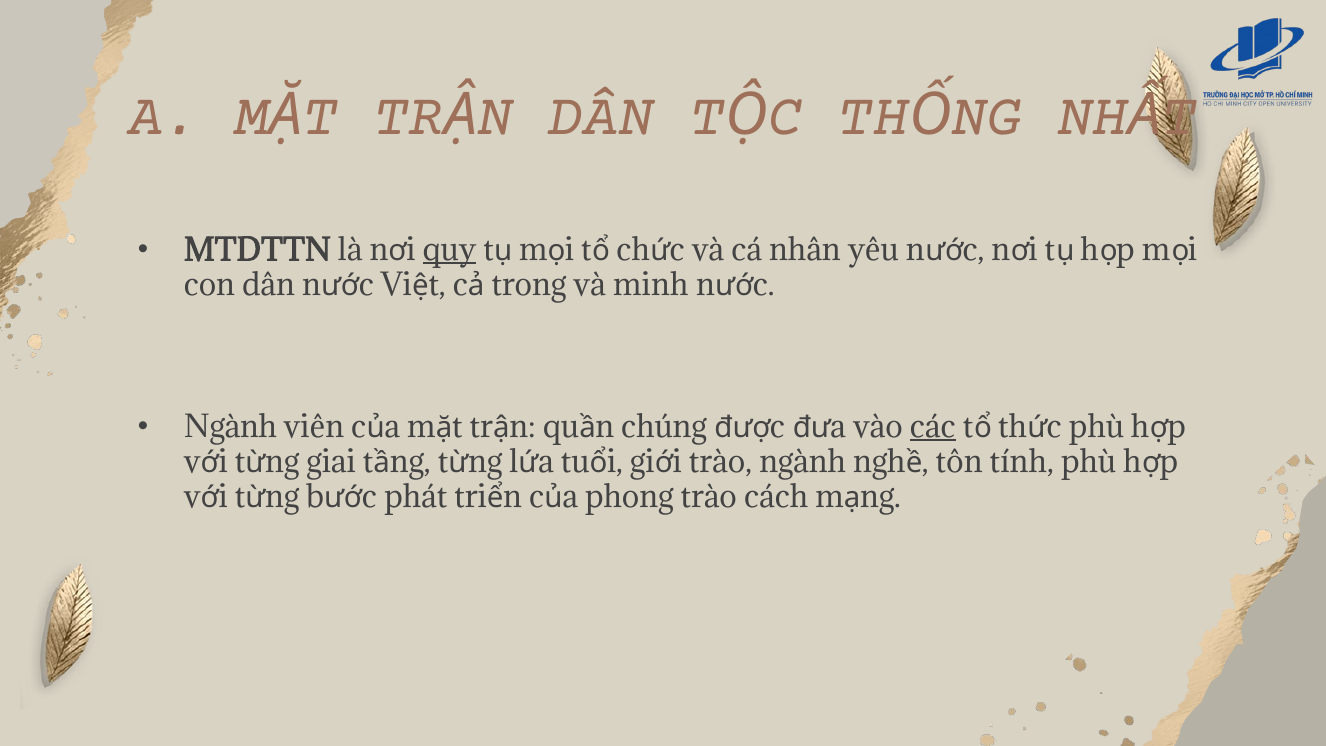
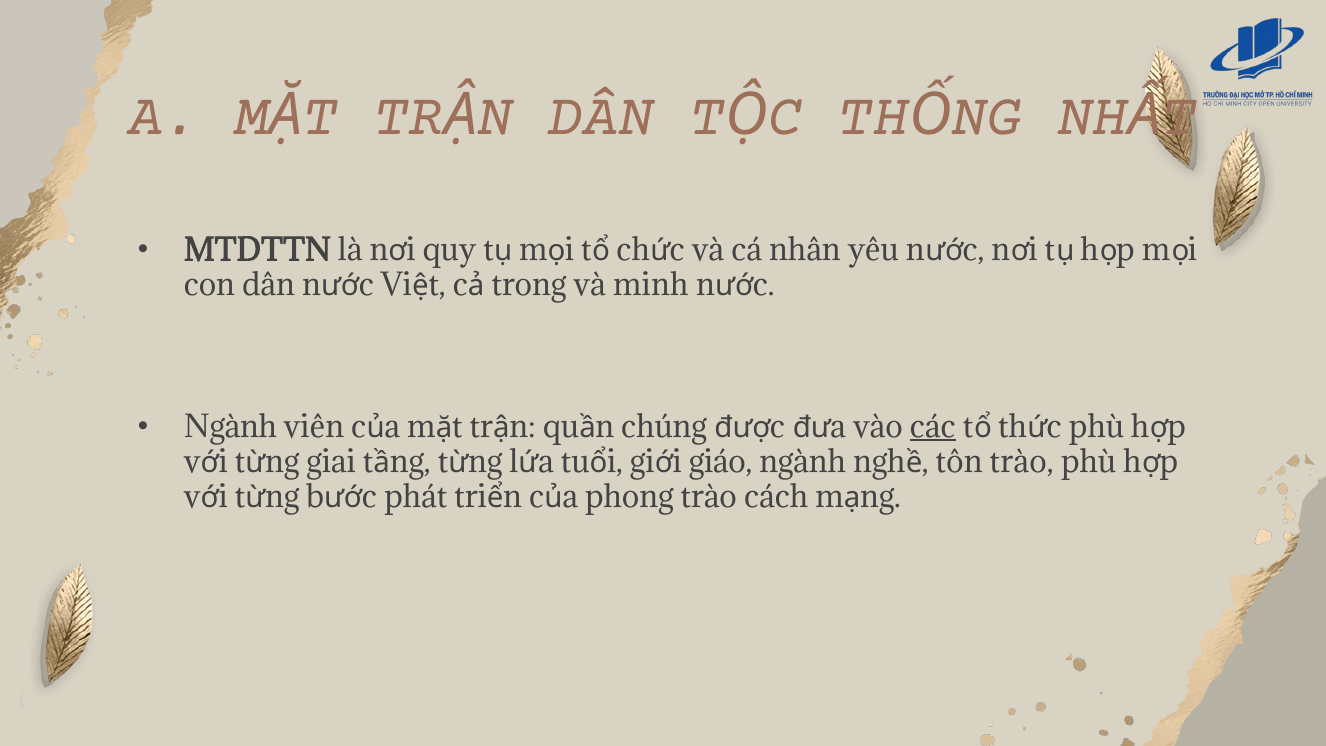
quy underline: present -> none
trào at (720, 463): trào -> giáo
tôn tính: tính -> trào
